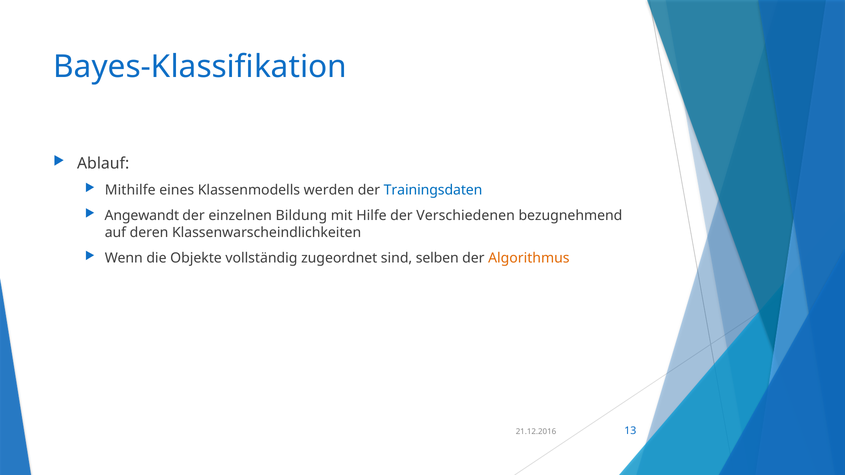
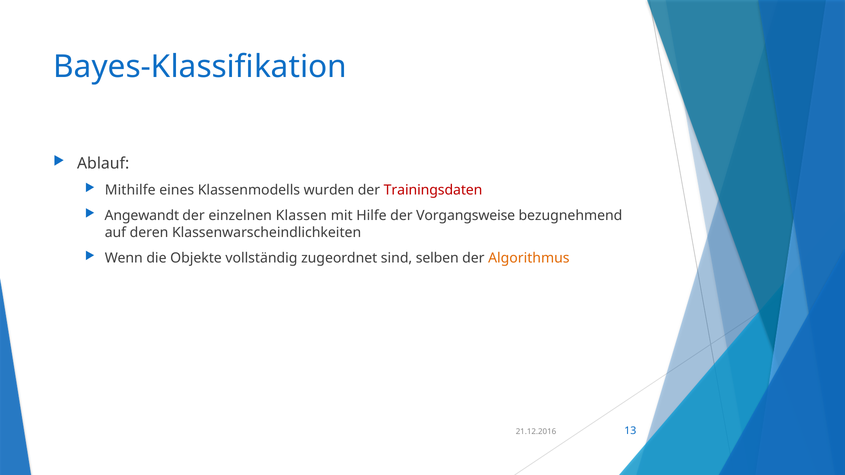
werden: werden -> wurden
Trainingsdaten colour: blue -> red
Bildung: Bildung -> Klassen
Verschiedenen: Verschiedenen -> Vorgangsweise
